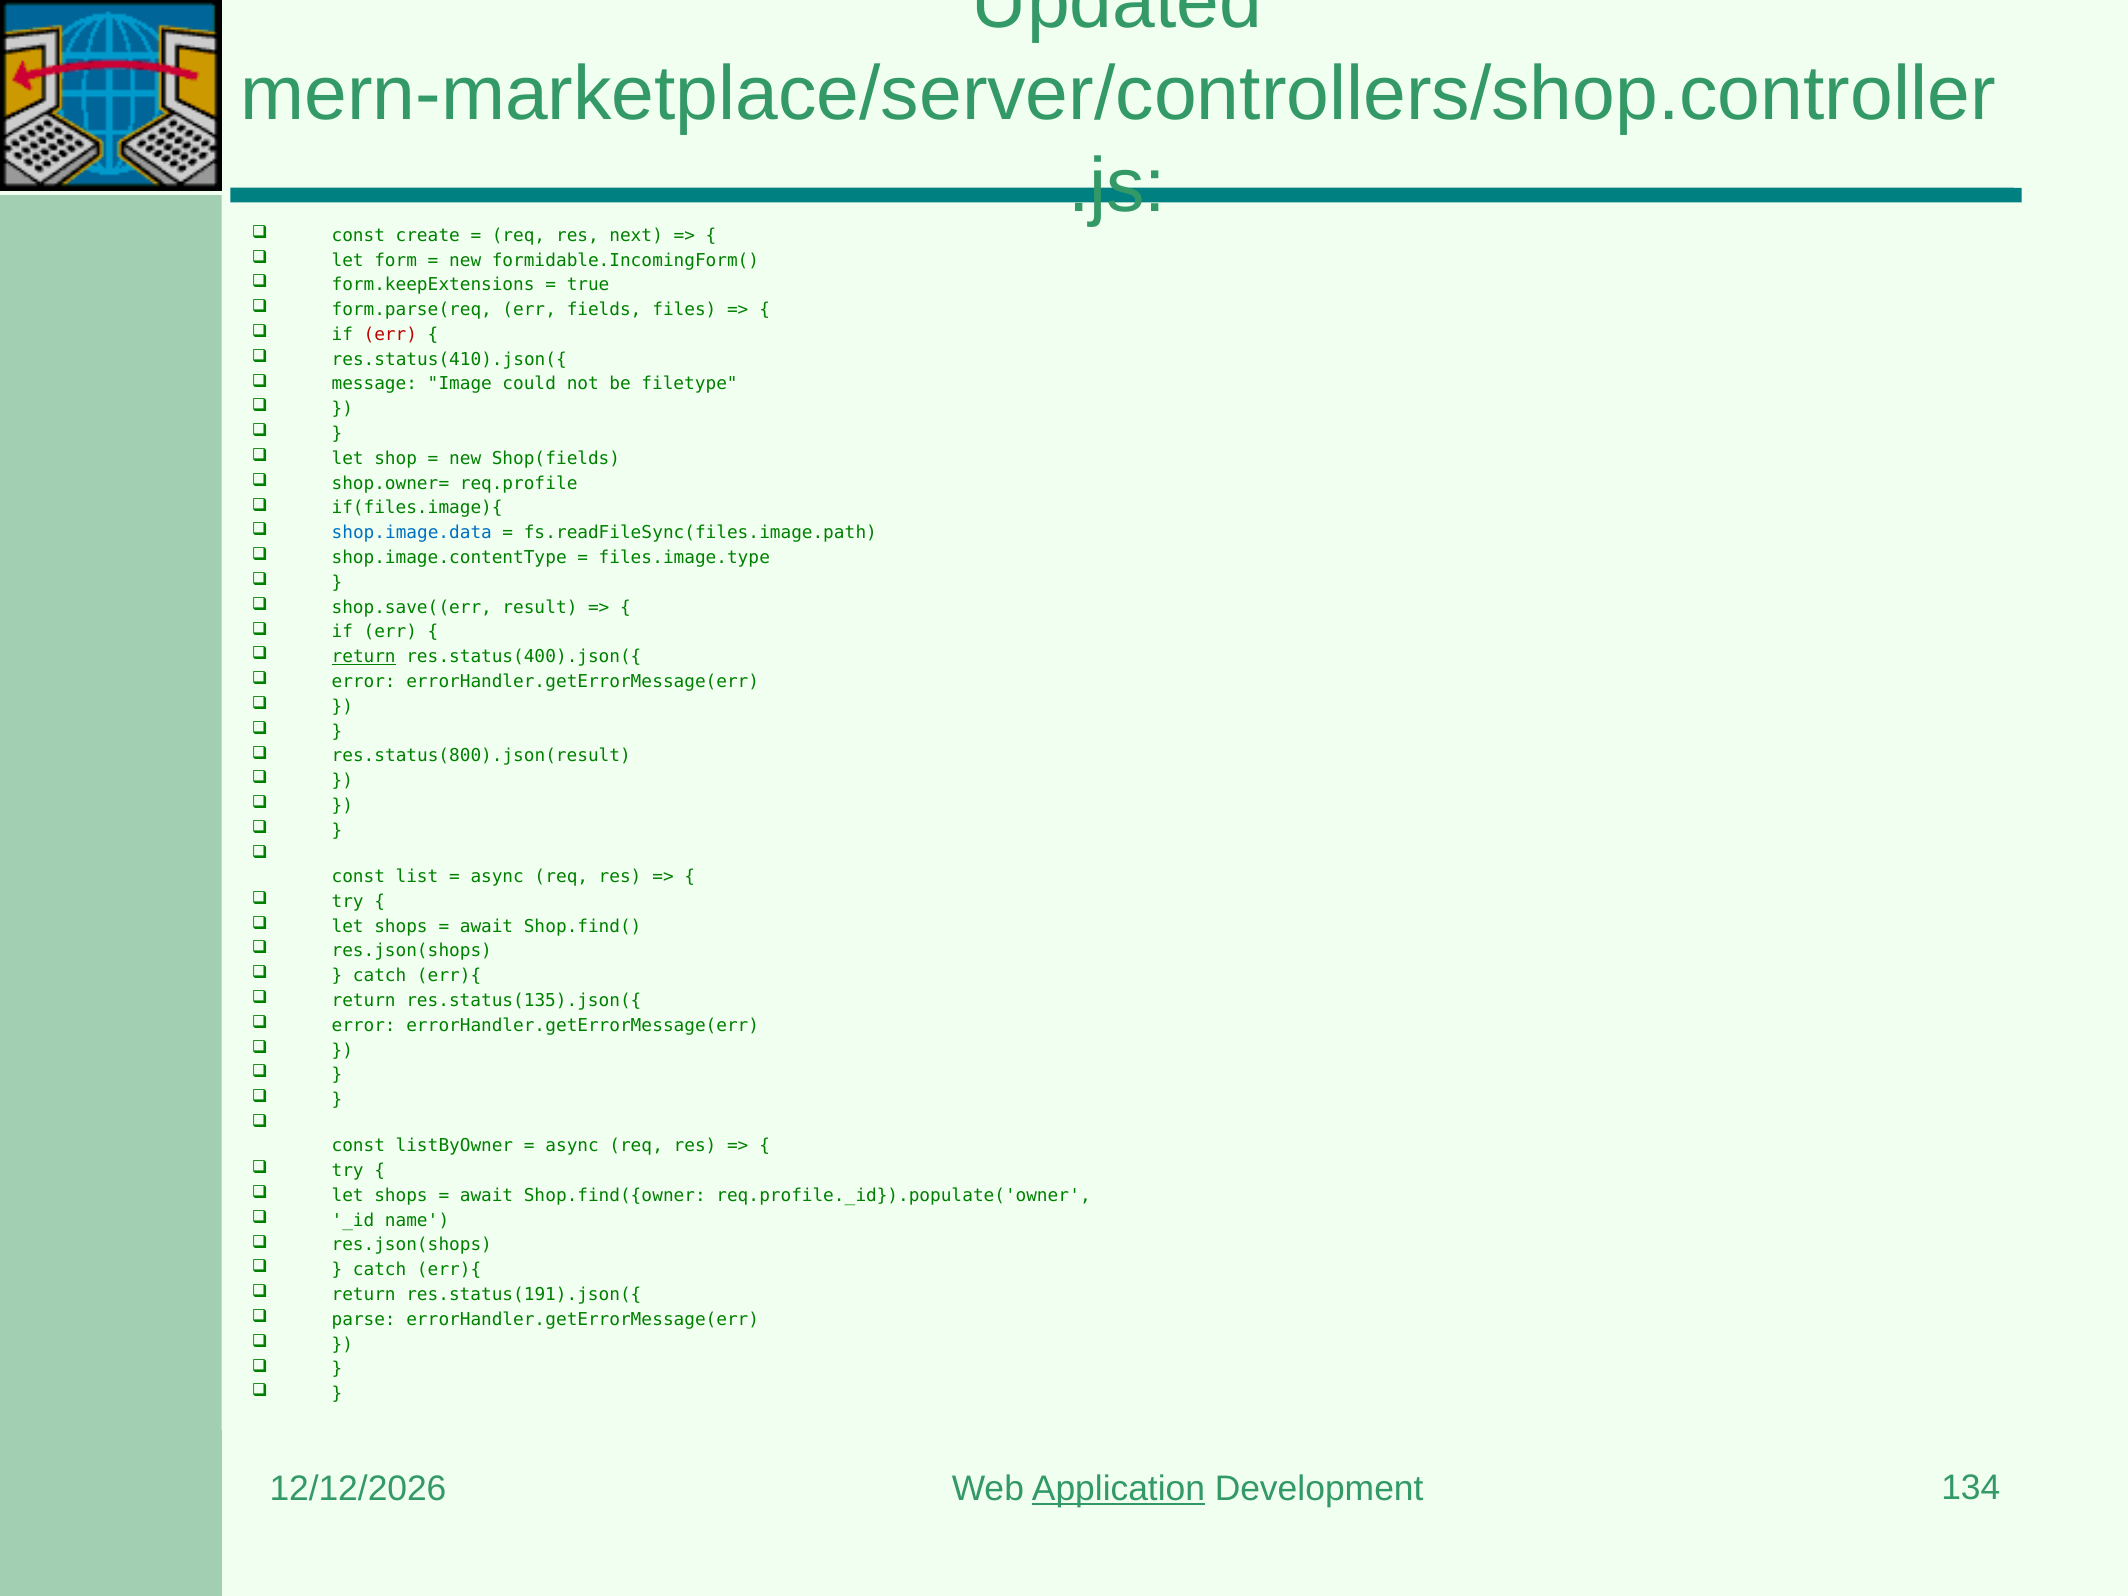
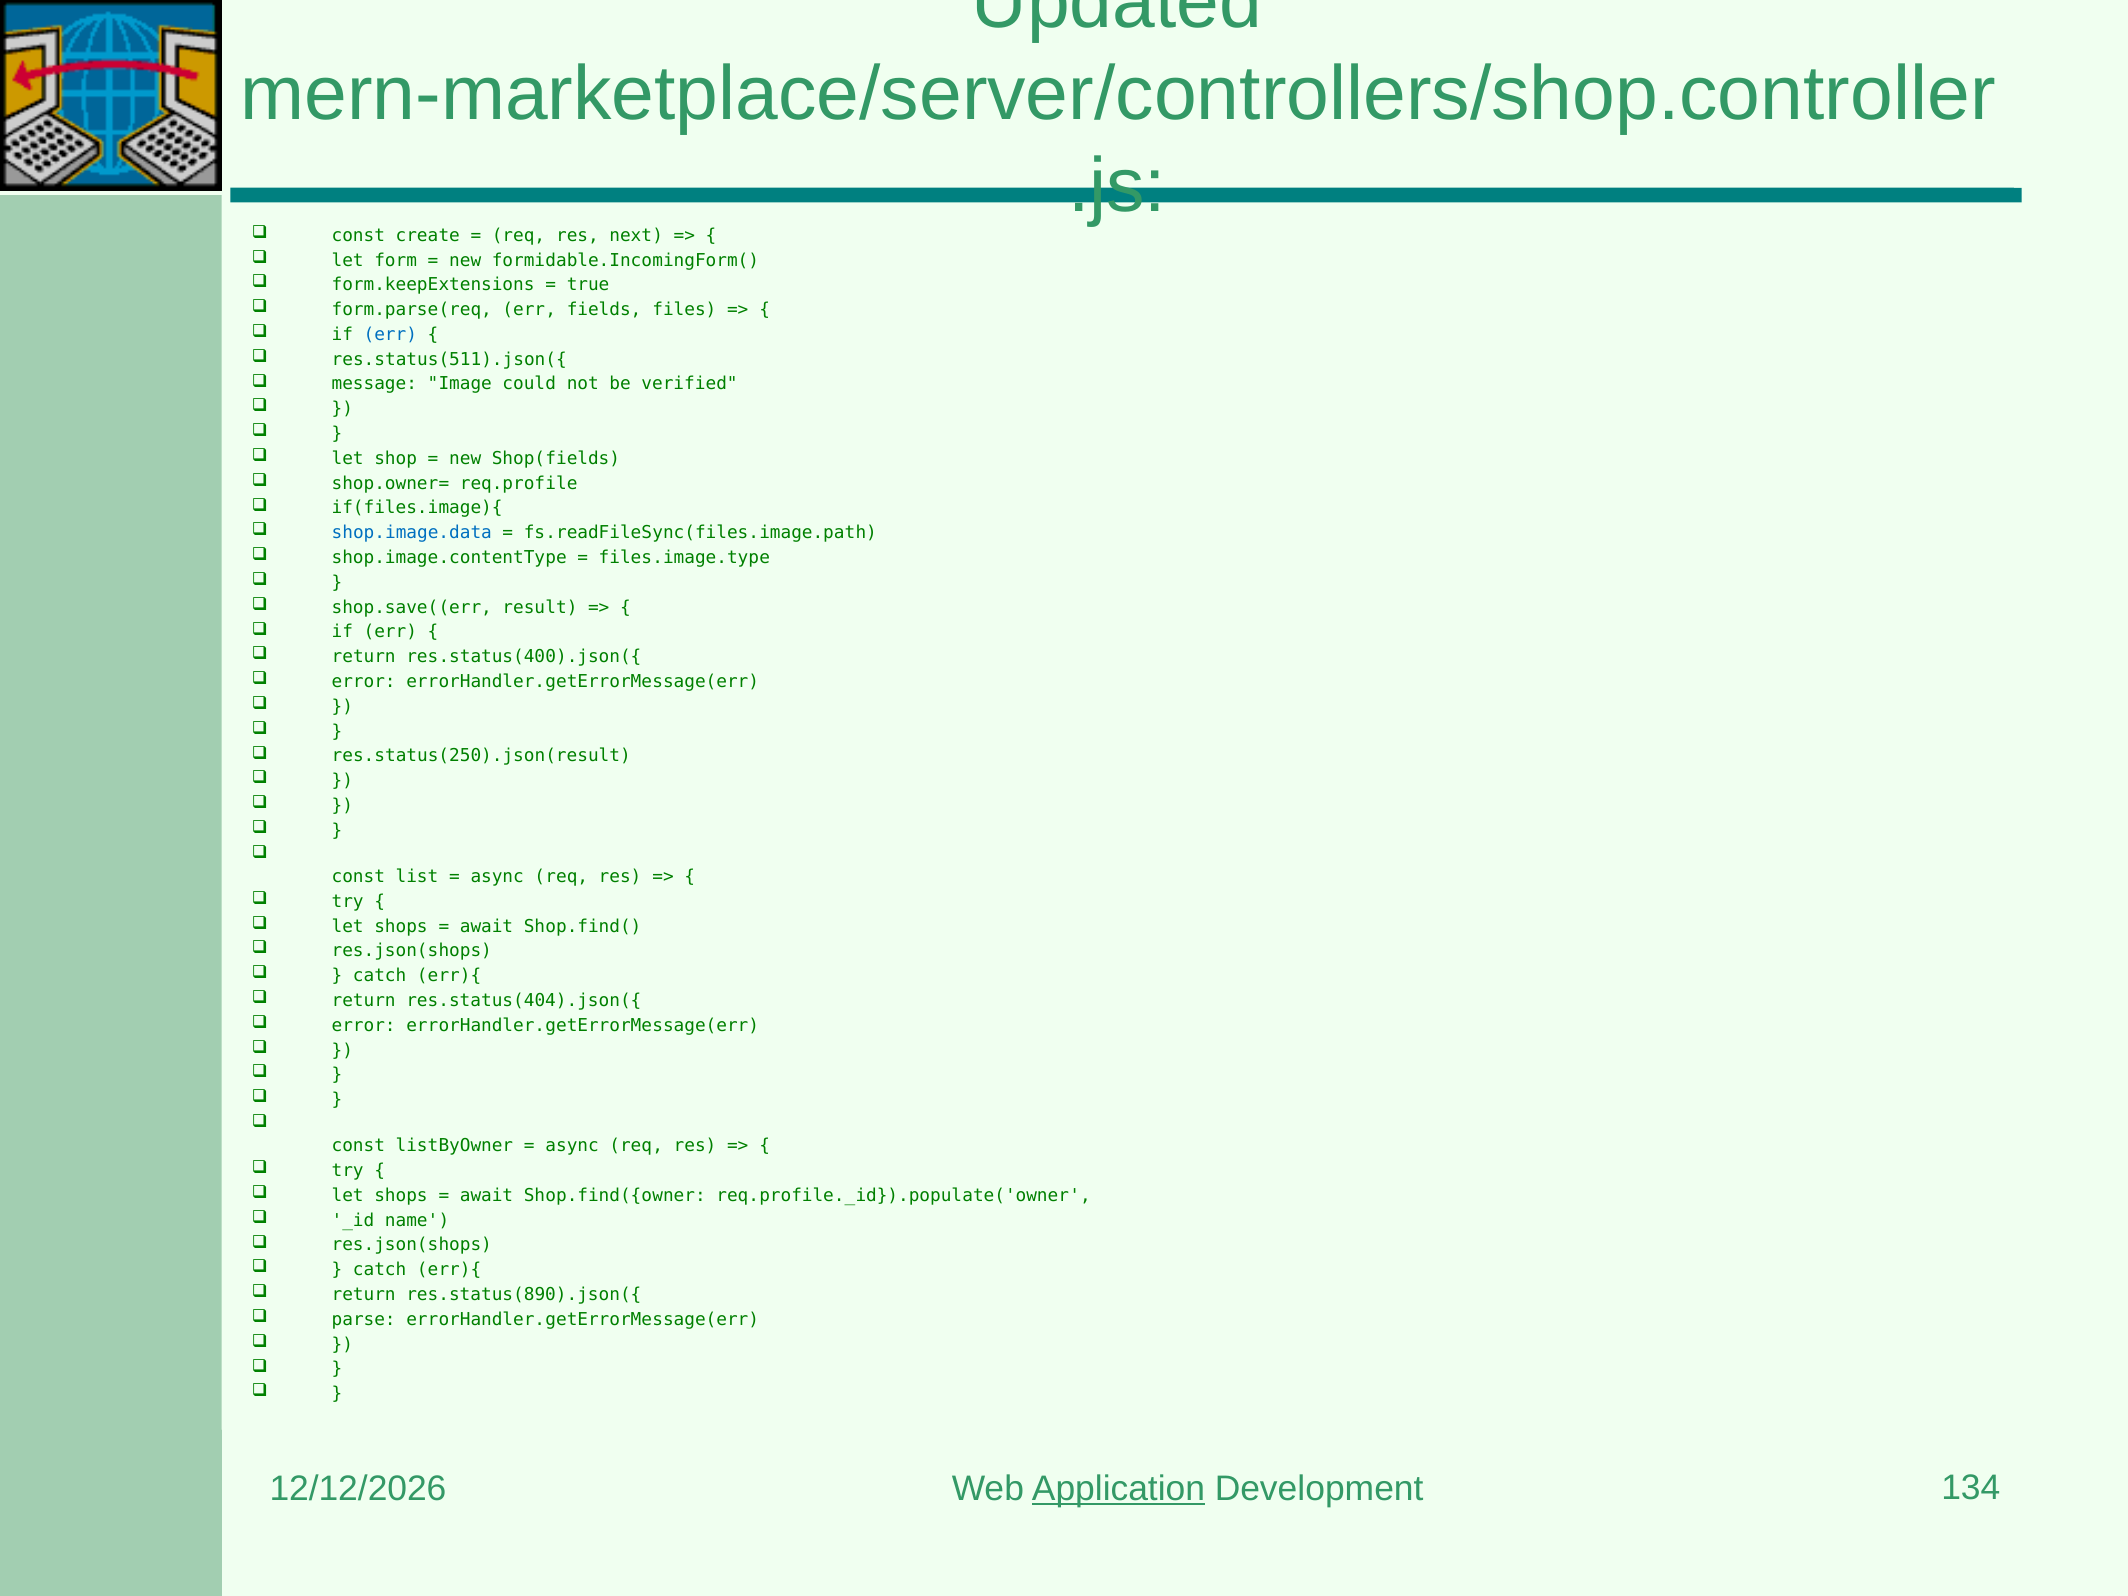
err at (390, 335) colour: red -> blue
res.status(410).json({: res.status(410).json({ -> res.status(511).json({
filetype: filetype -> verified
return at (364, 657) underline: present -> none
res.status(800).json(result: res.status(800).json(result -> res.status(250).json(result
res.status(135).json({: res.status(135).json({ -> res.status(404).json({
res.status(191).json({: res.status(191).json({ -> res.status(890).json({
